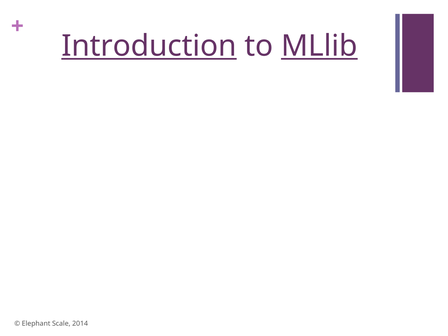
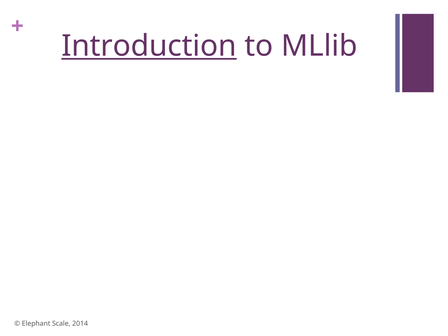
MLlib underline: present -> none
